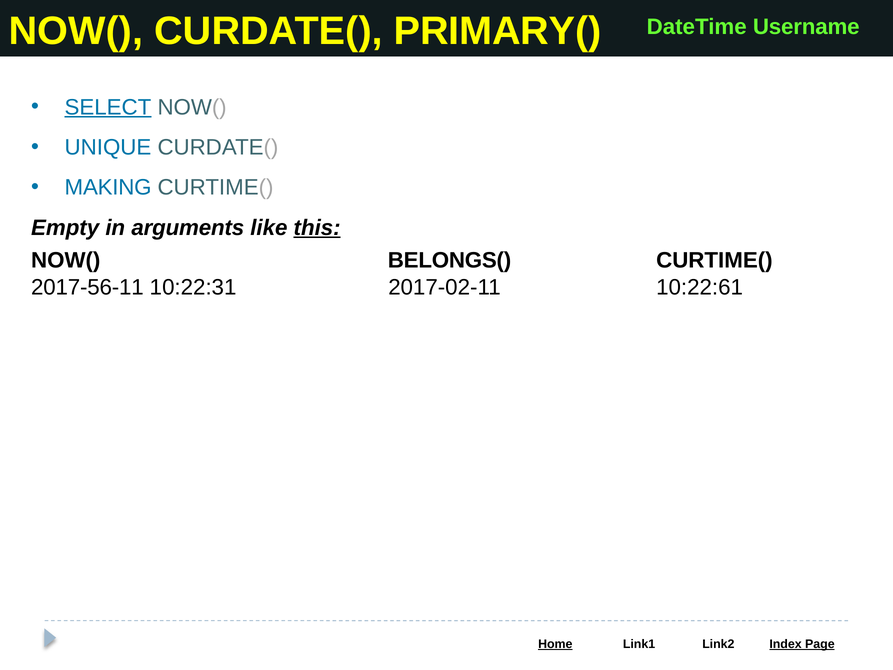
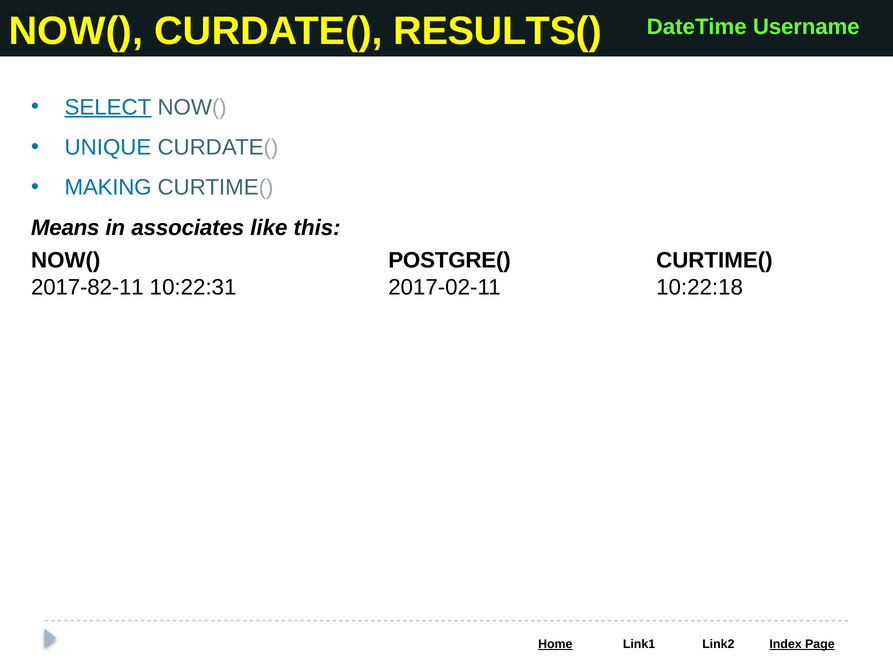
PRIMARY(: PRIMARY( -> RESULTS(
Empty: Empty -> Means
arguments: arguments -> associates
this underline: present -> none
BELONGS(: BELONGS( -> POSTGRE(
2017-56-11: 2017-56-11 -> 2017-82-11
10:22:61: 10:22:61 -> 10:22:18
